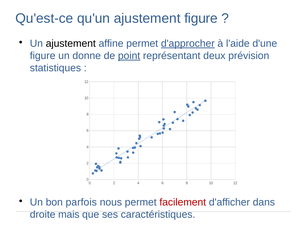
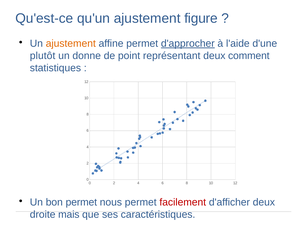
ajustement at (71, 44) colour: black -> orange
figure at (43, 56): figure -> plutôt
point underline: present -> none
prévision: prévision -> comment
bon parfois: parfois -> permet
d'afficher dans: dans -> deux
